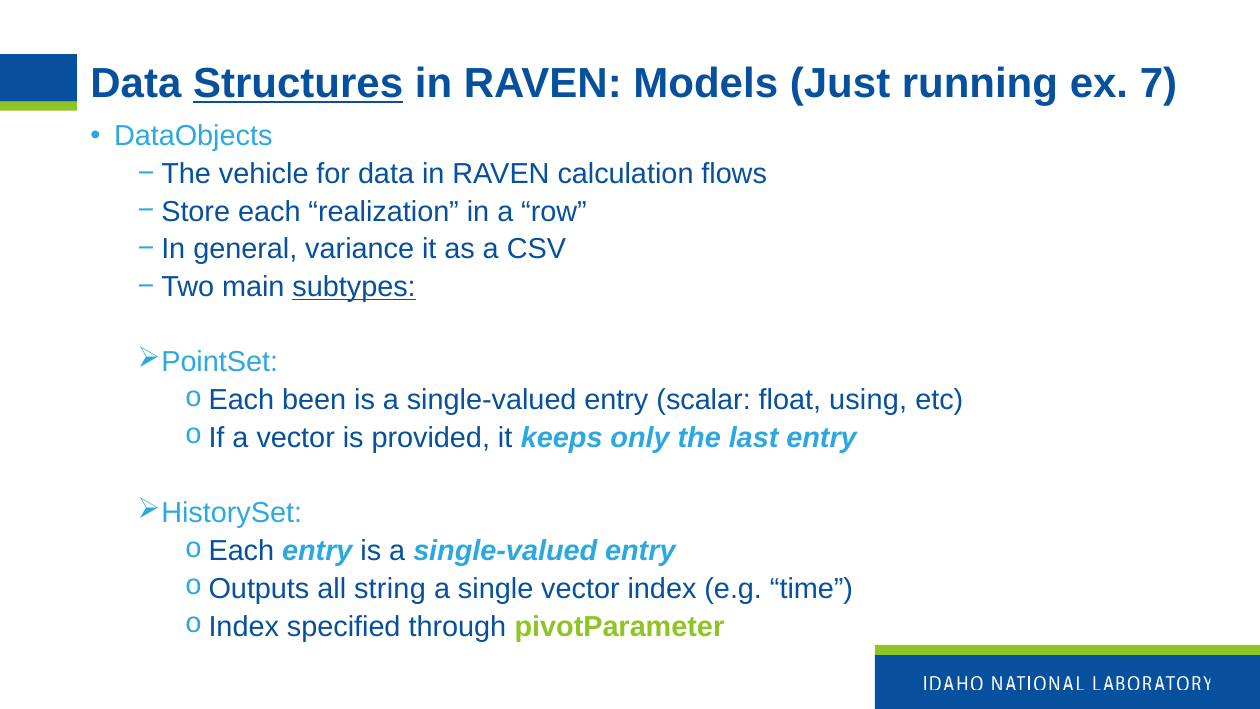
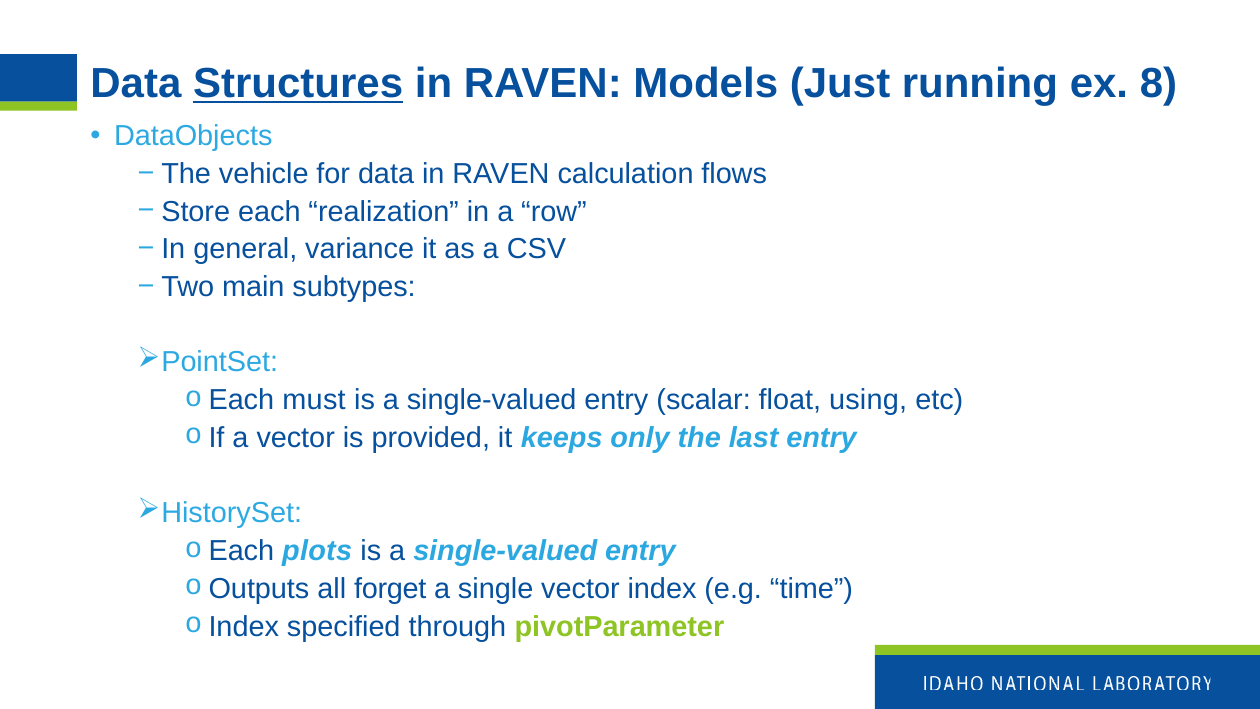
7: 7 -> 8
subtypes underline: present -> none
been: been -> must
entry at (317, 551): entry -> plots
string: string -> forget
